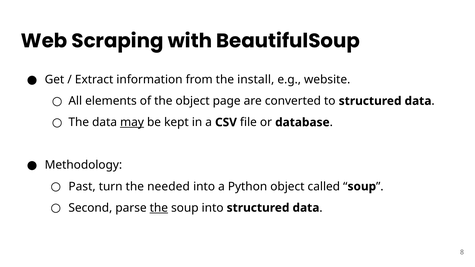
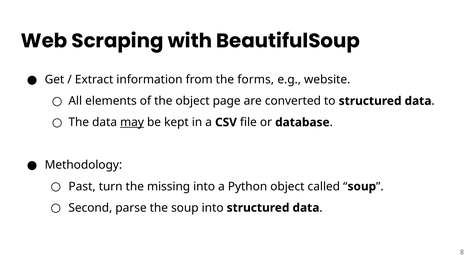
install: install -> forms
needed: needed -> missing
the at (159, 208) underline: present -> none
